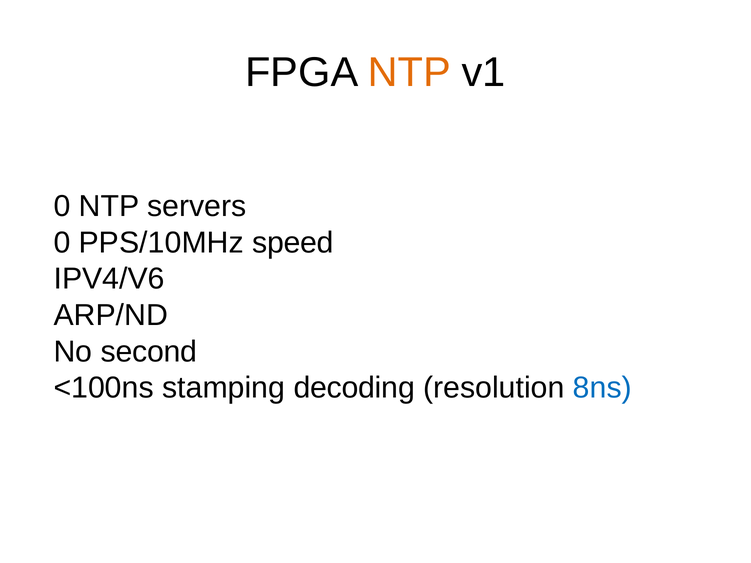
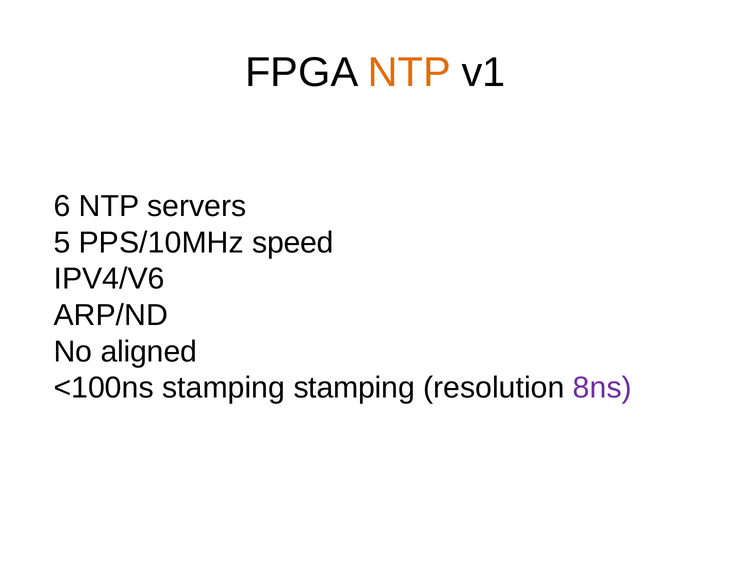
0 at (62, 206): 0 -> 6
0 at (62, 243): 0 -> 5
second: second -> aligned
stamping decoding: decoding -> stamping
8ns colour: blue -> purple
